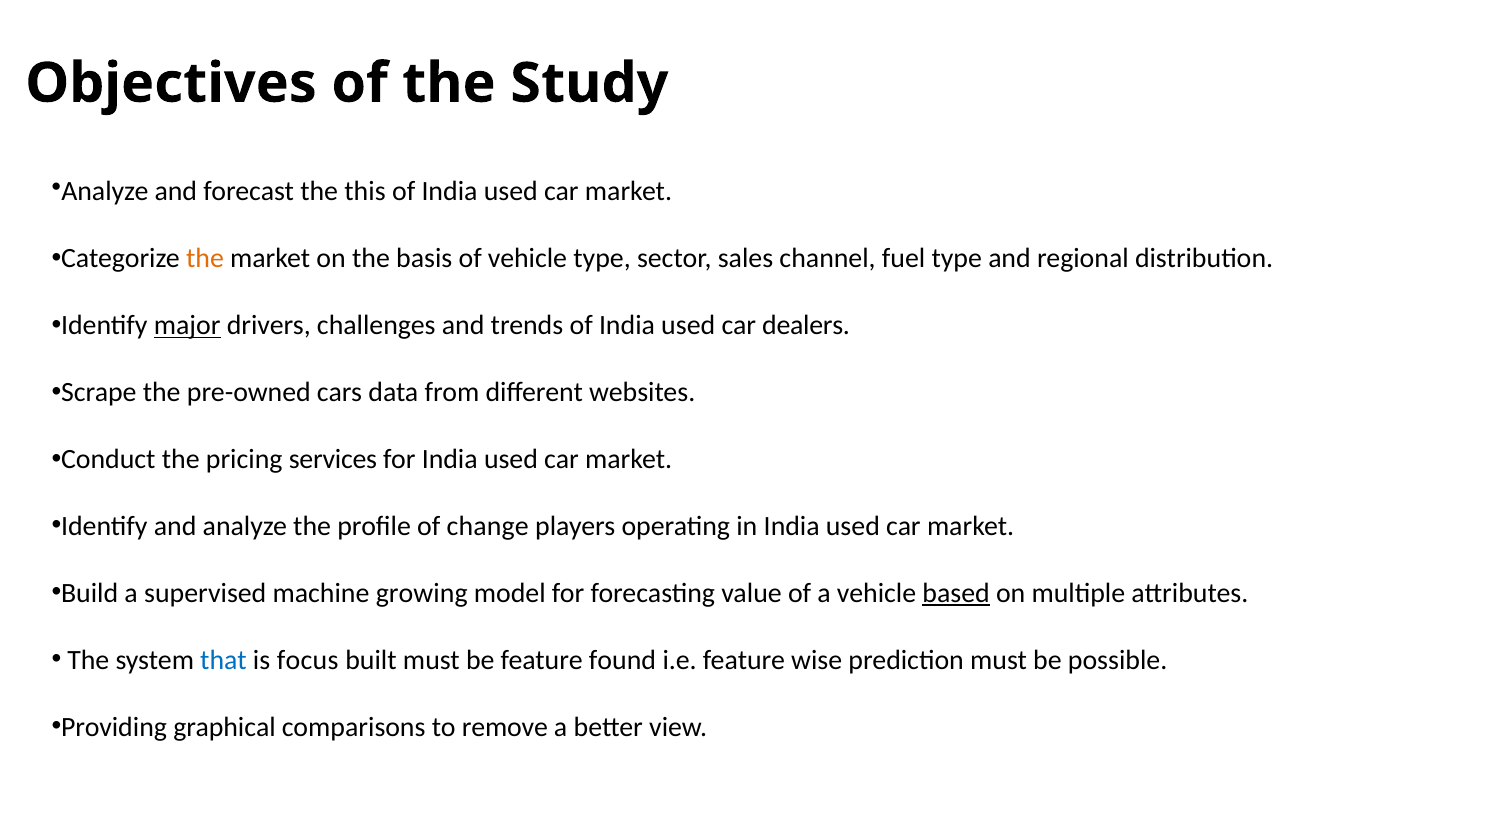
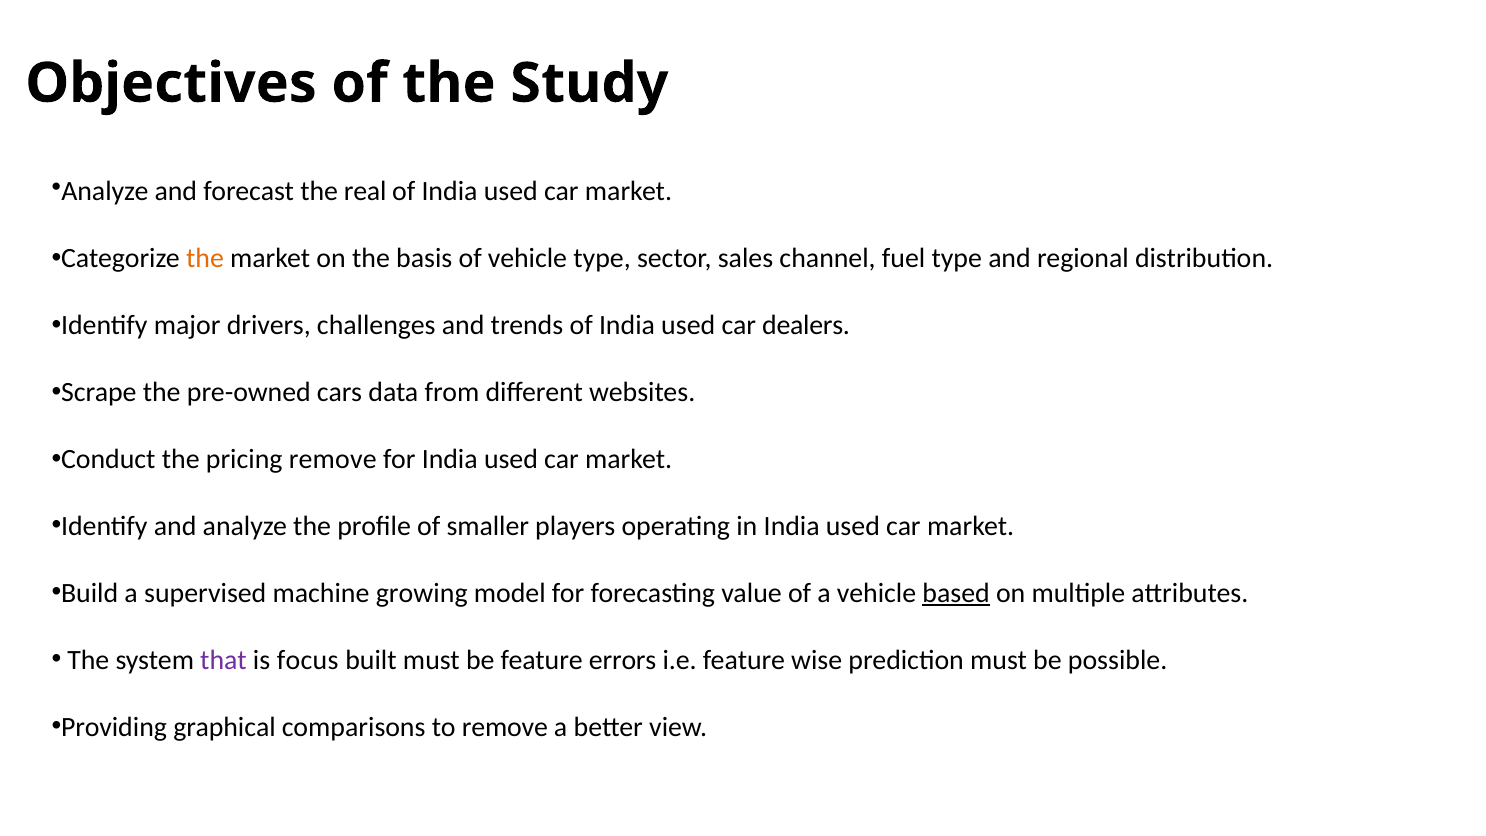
this: this -> real
major underline: present -> none
pricing services: services -> remove
change: change -> smaller
that colour: blue -> purple
found: found -> errors
